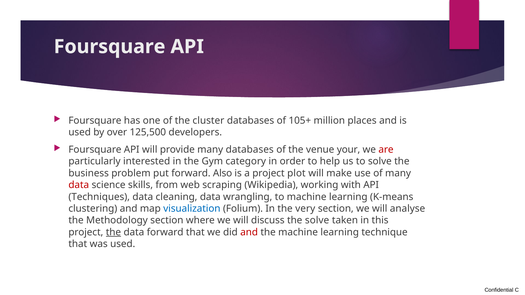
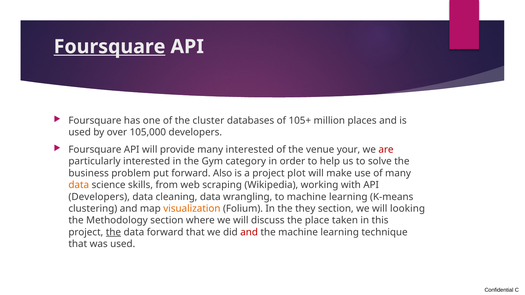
Foursquare at (110, 47) underline: none -> present
125,500: 125,500 -> 105,000
many databases: databases -> interested
data at (79, 185) colour: red -> orange
Techniques at (99, 197): Techniques -> Developers
visualization colour: blue -> orange
very: very -> they
analyse: analyse -> looking
the solve: solve -> place
